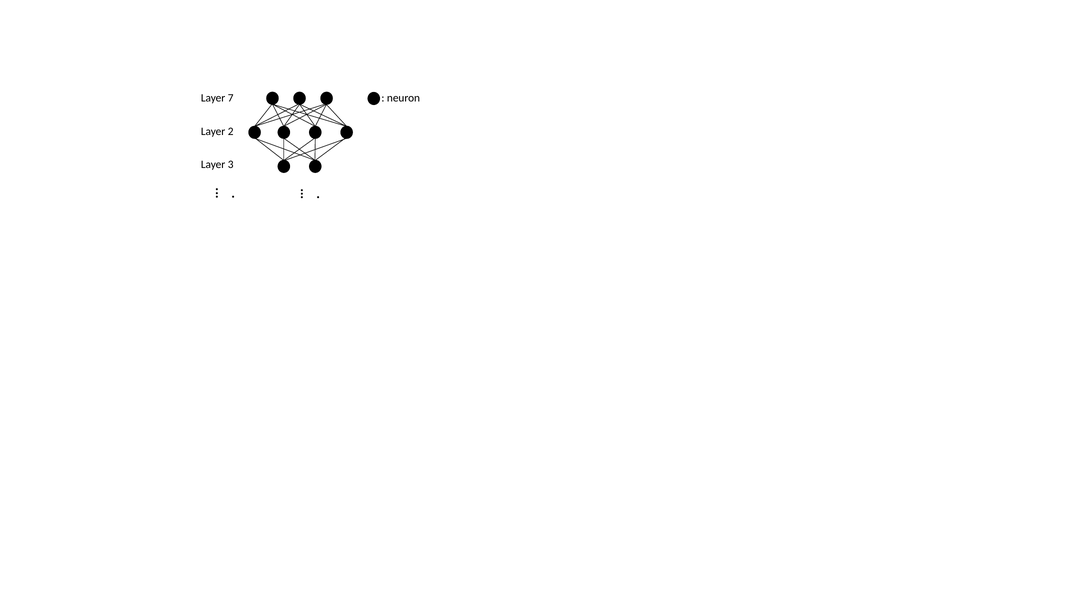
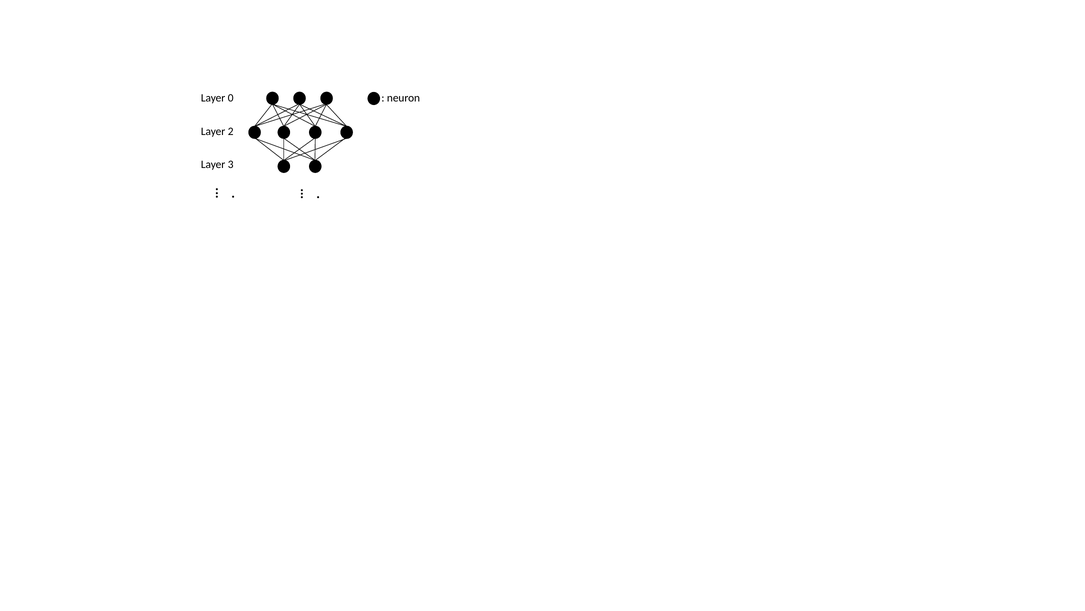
7: 7 -> 0
